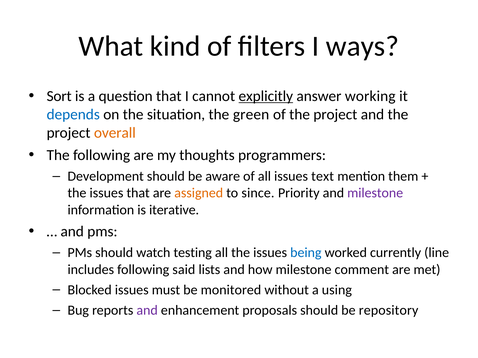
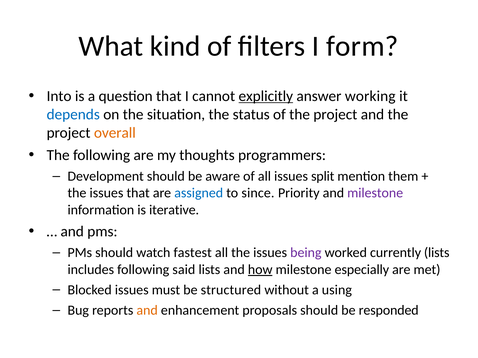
ways: ways -> form
Sort: Sort -> Into
green: green -> status
text: text -> split
assigned colour: orange -> blue
testing: testing -> fastest
being colour: blue -> purple
currently line: line -> lists
how underline: none -> present
comment: comment -> especially
monitored: monitored -> structured
and at (147, 311) colour: purple -> orange
repository: repository -> responded
